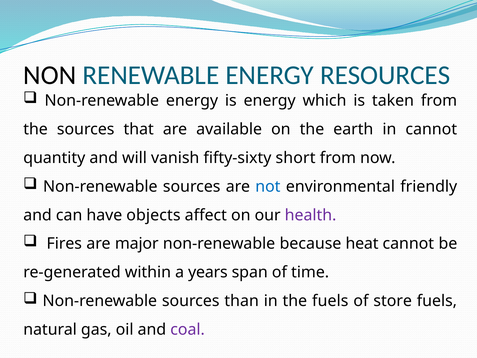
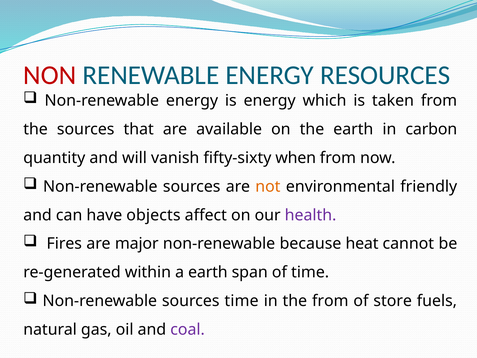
NON colour: black -> red
in cannot: cannot -> carbon
short: short -> when
not colour: blue -> orange
a years: years -> earth
sources than: than -> time
the fuels: fuels -> from
